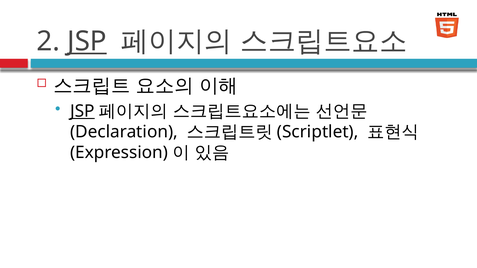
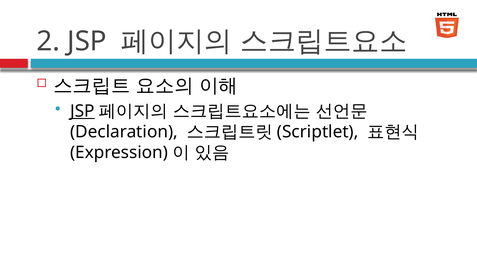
JSP at (87, 42) underline: present -> none
